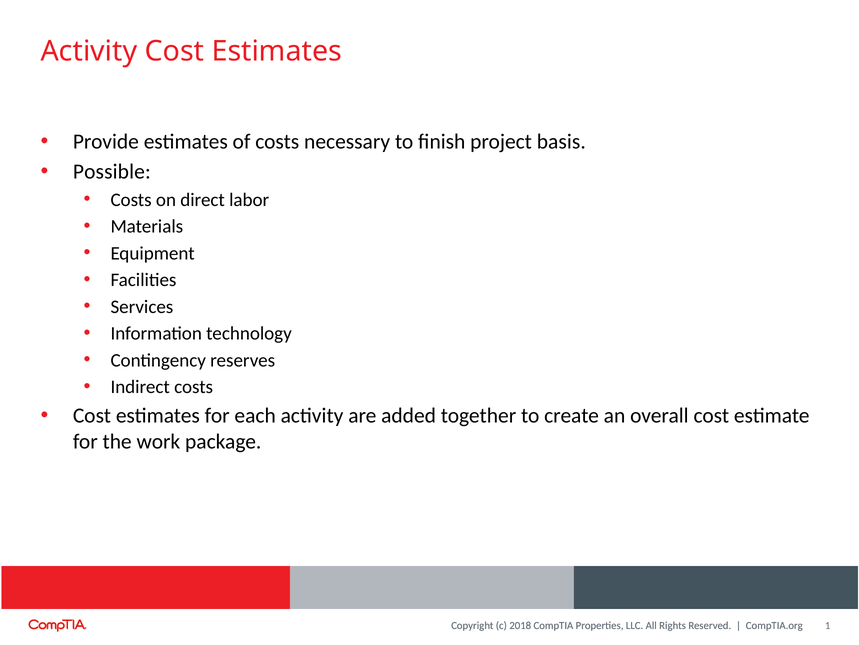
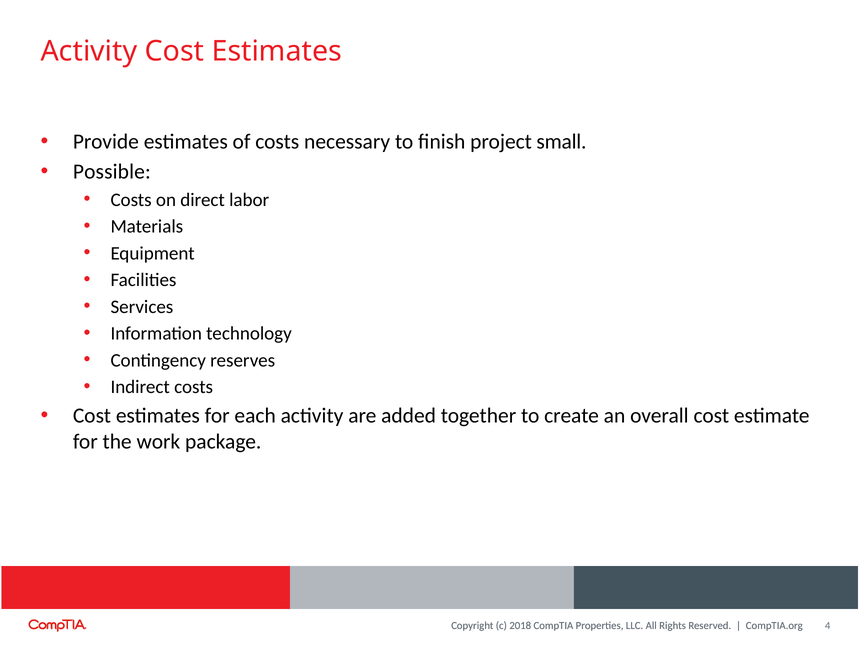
basis: basis -> small
1: 1 -> 4
